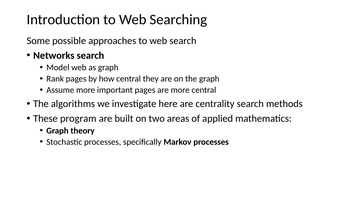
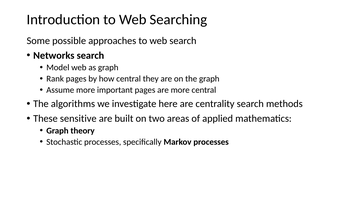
program: program -> sensitive
